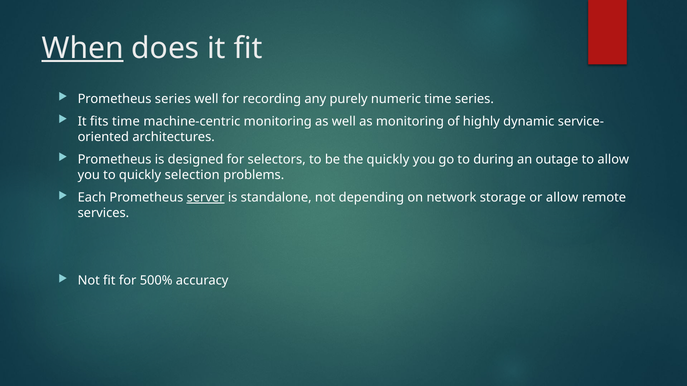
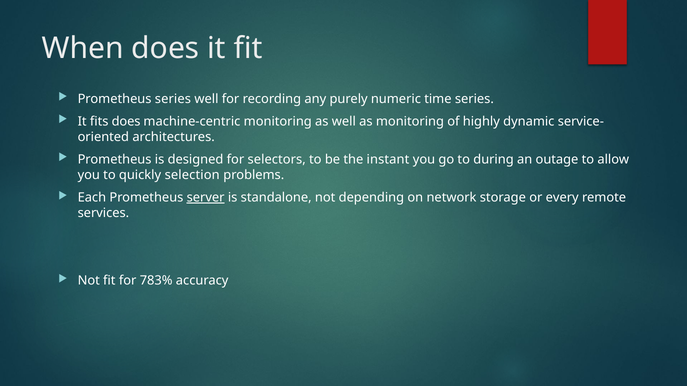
When underline: present -> none
fits time: time -> does
the quickly: quickly -> instant
or allow: allow -> every
500%: 500% -> 783%
